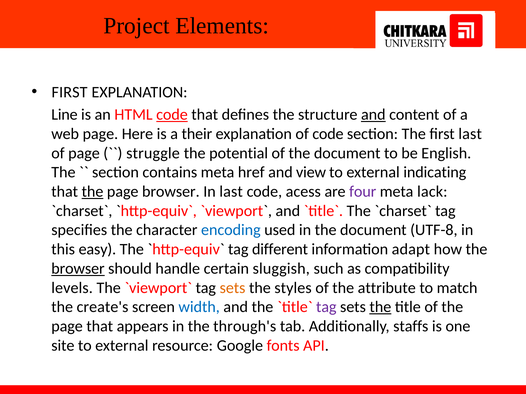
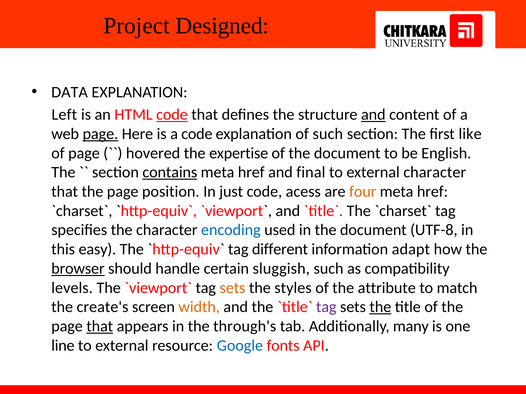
Elements: Elements -> Designed
FIRST at (70, 92): FIRST -> DATA
Line: Line -> Left
page at (100, 134) underline: none -> present
a their: their -> code
of code: code -> such
first last: last -> like
struggle: struggle -> hovered
potential: potential -> expertise
contains underline: none -> present
view: view -> final
external indicating: indicating -> character
the at (92, 192) underline: present -> none
page browser: browser -> position
In last: last -> just
four colour: purple -> orange
lack at (432, 192): lack -> href
width colour: blue -> orange
that at (100, 327) underline: none -> present
staffs: staffs -> many
site: site -> line
Google colour: black -> blue
